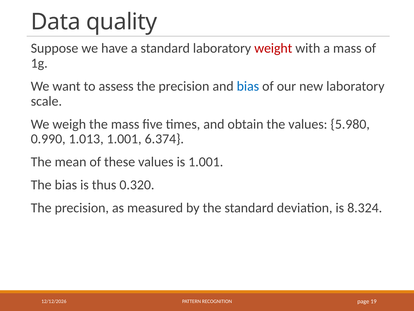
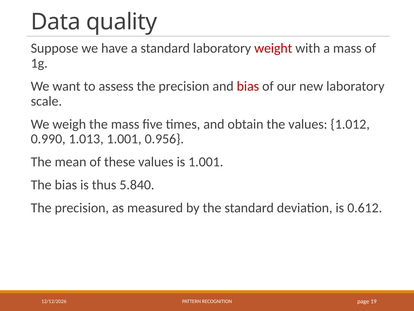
bias at (248, 86) colour: blue -> red
5.980: 5.980 -> 1.012
6.374: 6.374 -> 0.956
0.320: 0.320 -> 5.840
8.324: 8.324 -> 0.612
